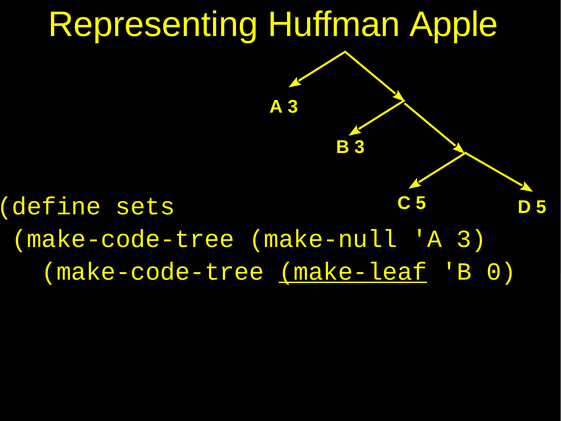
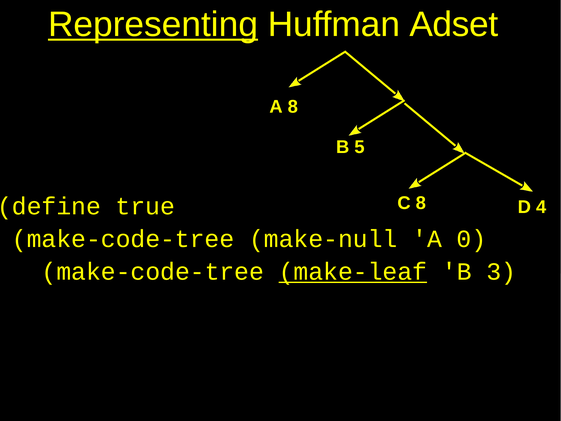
Representing underline: none -> present
Apple: Apple -> Adset
3 at (293, 107): 3 -> 8
B 3: 3 -> 5
C 5: 5 -> 8
D 5: 5 -> 4
sets: sets -> true
3 at (471, 239): 3 -> 0
0: 0 -> 3
